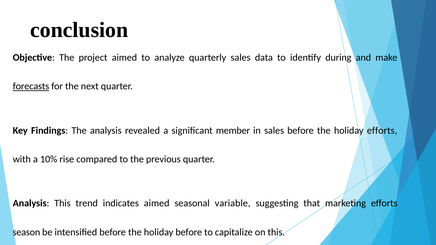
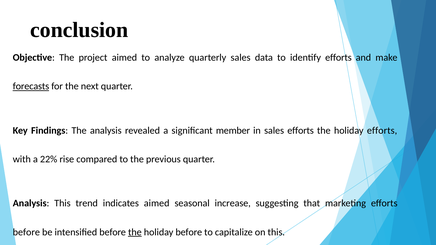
identify during: during -> efforts
sales before: before -> efforts
10%: 10% -> 22%
variable: variable -> increase
season at (26, 232): season -> before
the at (135, 232) underline: none -> present
